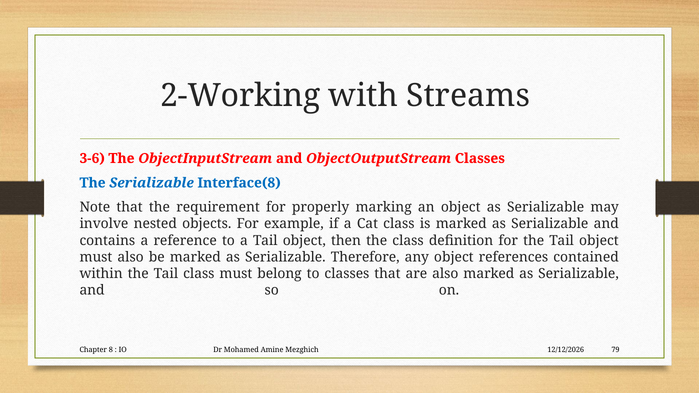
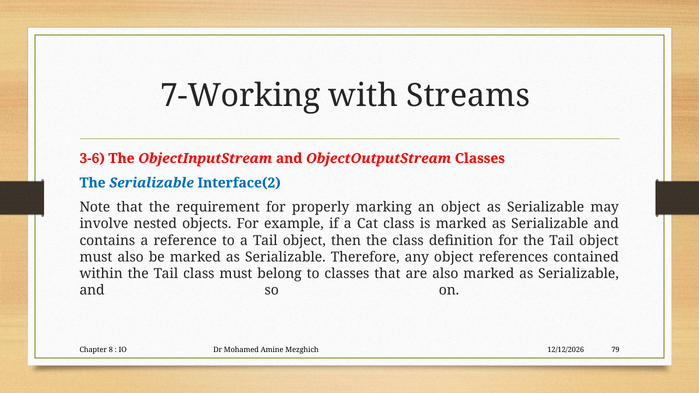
2-Working: 2-Working -> 7-Working
Interface(8: Interface(8 -> Interface(2
